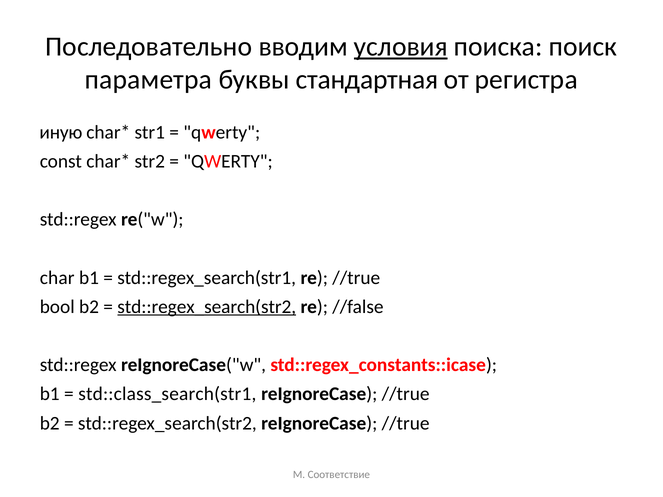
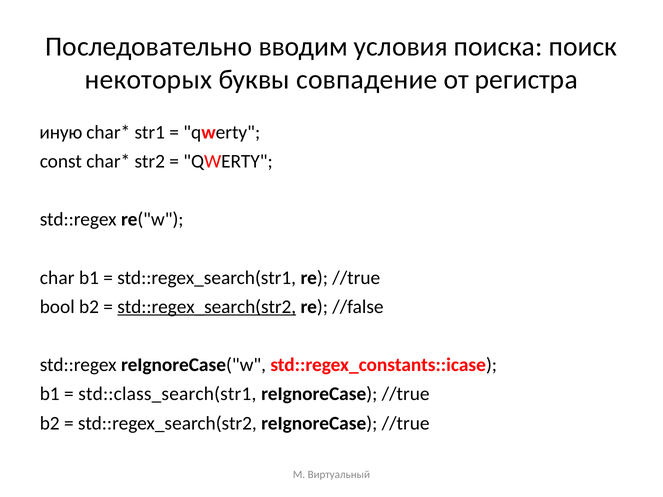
условия underline: present -> none
параметра: параметра -> некоторых
стандартная: стандартная -> совпадение
Соответствие: Соответствие -> Виртуальный
